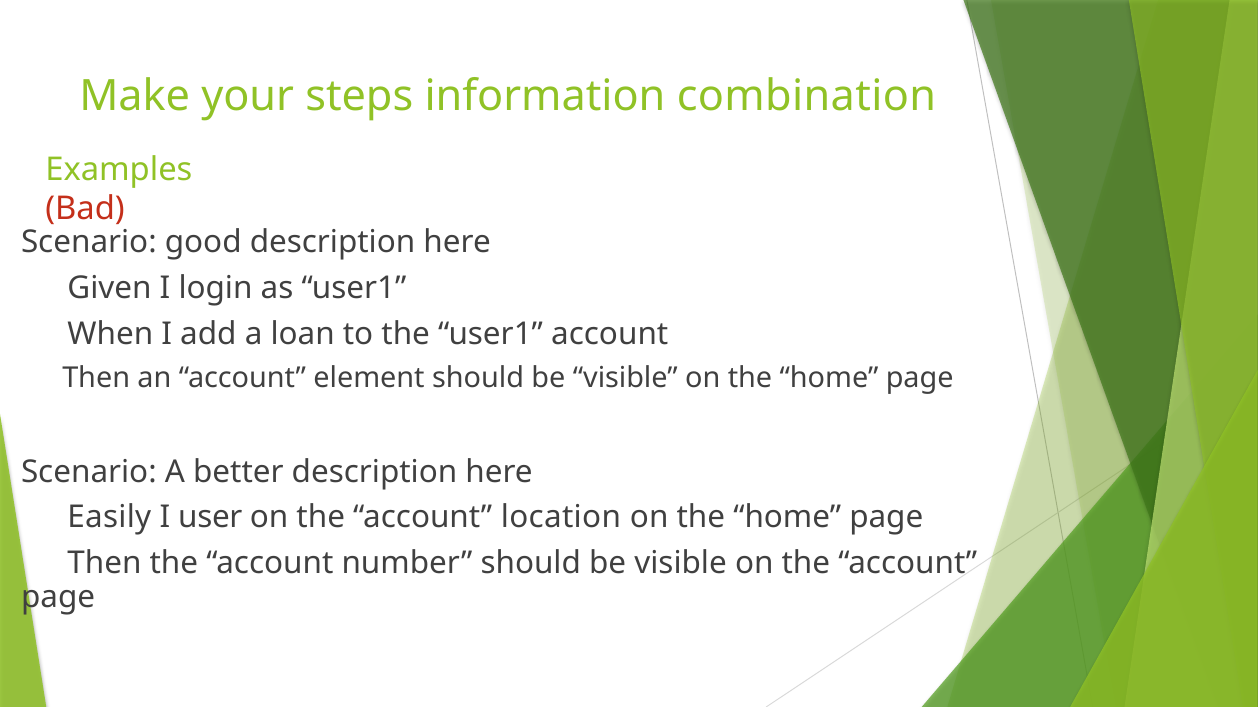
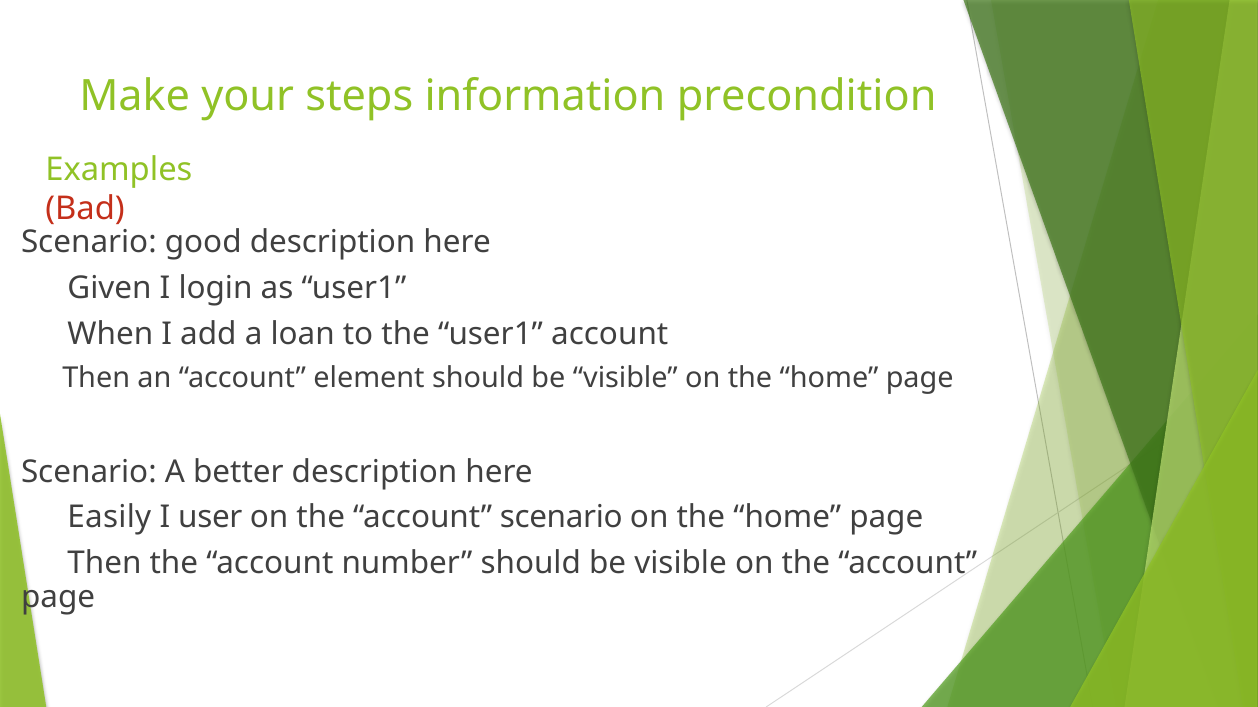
combination: combination -> precondition
account location: location -> scenario
